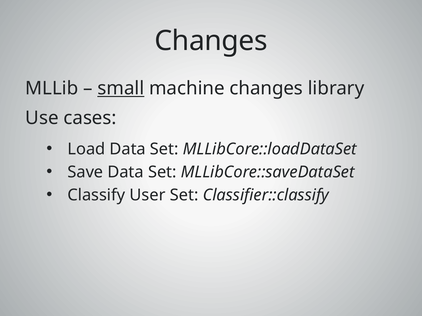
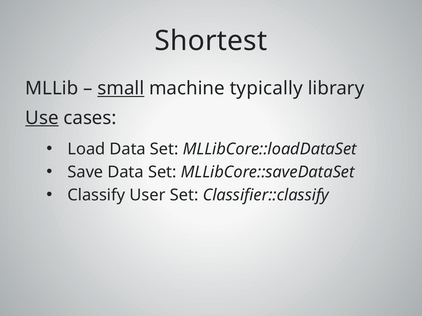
Changes at (211, 41): Changes -> Shortest
machine changes: changes -> typically
Use underline: none -> present
